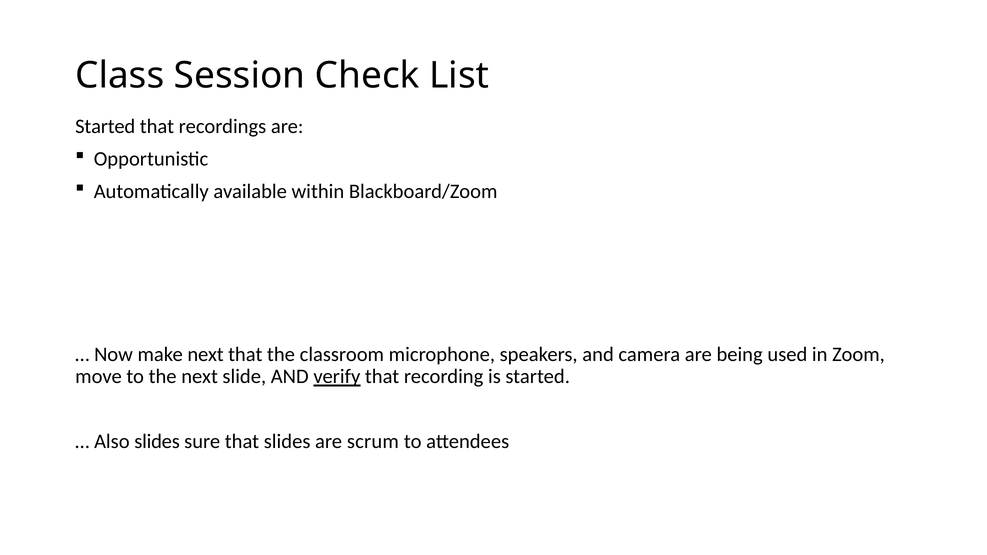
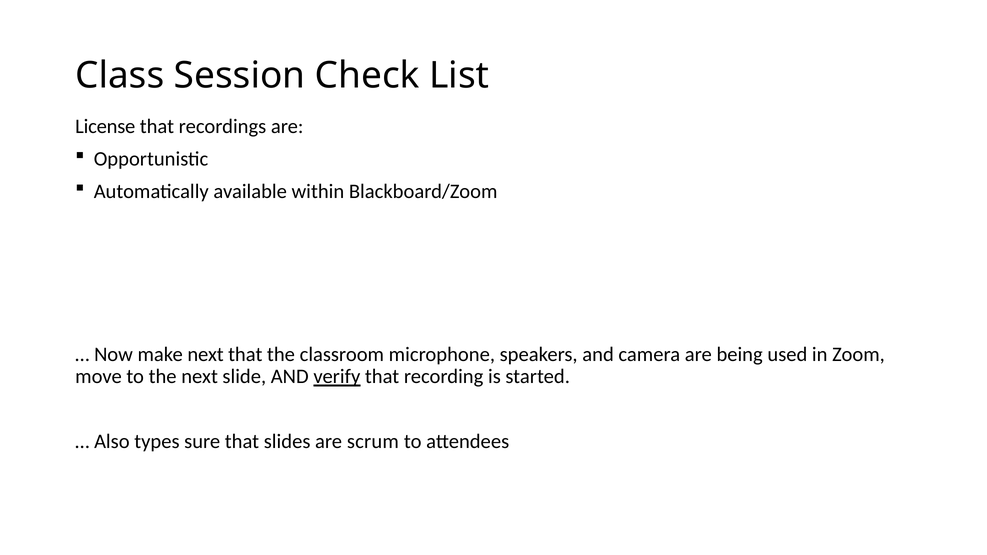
Started at (105, 127): Started -> License
Also slides: slides -> types
